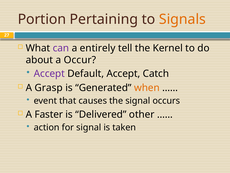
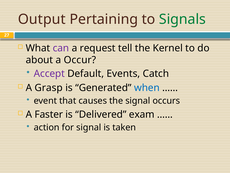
Portion: Portion -> Output
Signals colour: orange -> green
entirely: entirely -> request
Default Accept: Accept -> Events
when colour: orange -> blue
other: other -> exam
